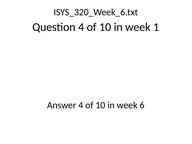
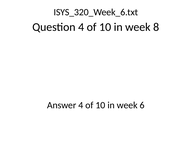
1: 1 -> 8
